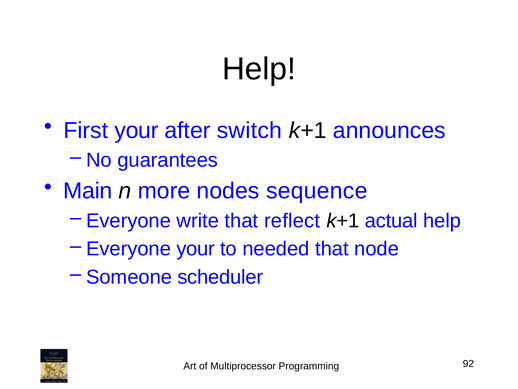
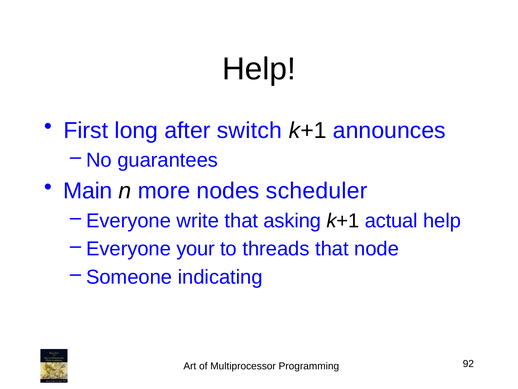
First your: your -> long
sequence: sequence -> scheduler
reflect: reflect -> asking
needed: needed -> threads
scheduler: scheduler -> indicating
